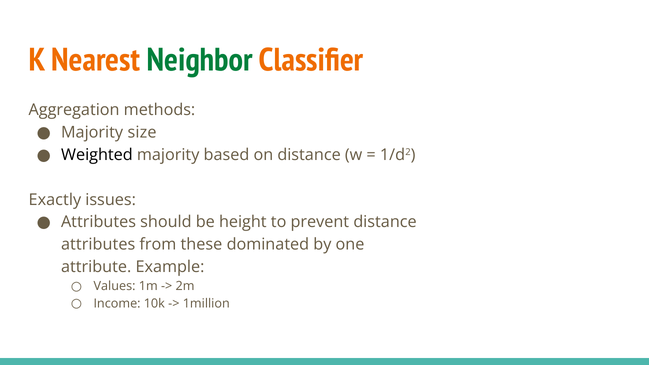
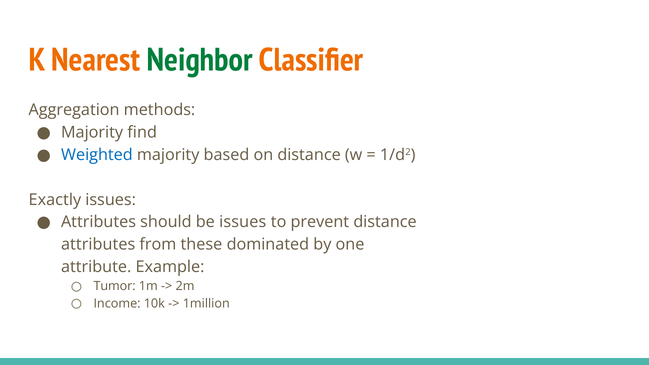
size: size -> find
Weighted colour: black -> blue
be height: height -> issues
Values: Values -> Tumor
